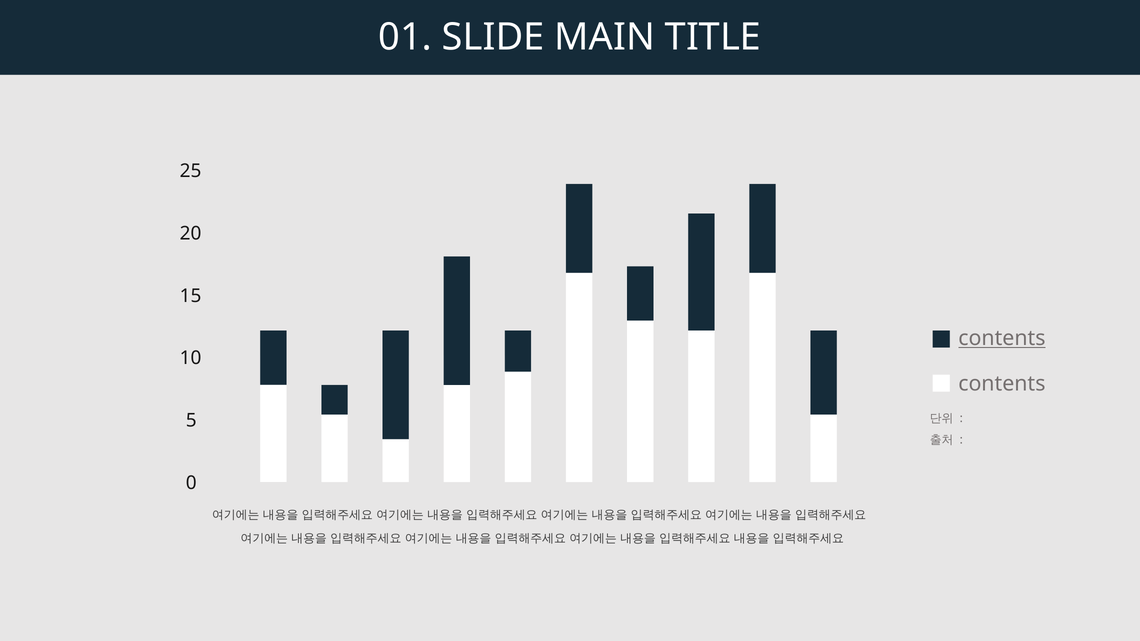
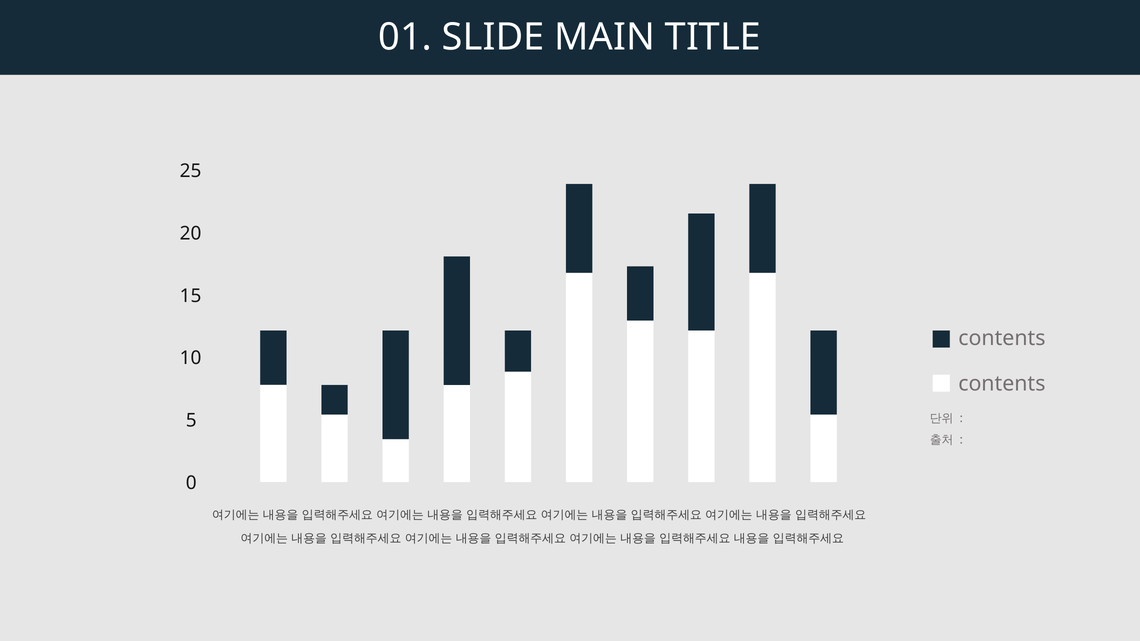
contents at (1002, 338) underline: present -> none
